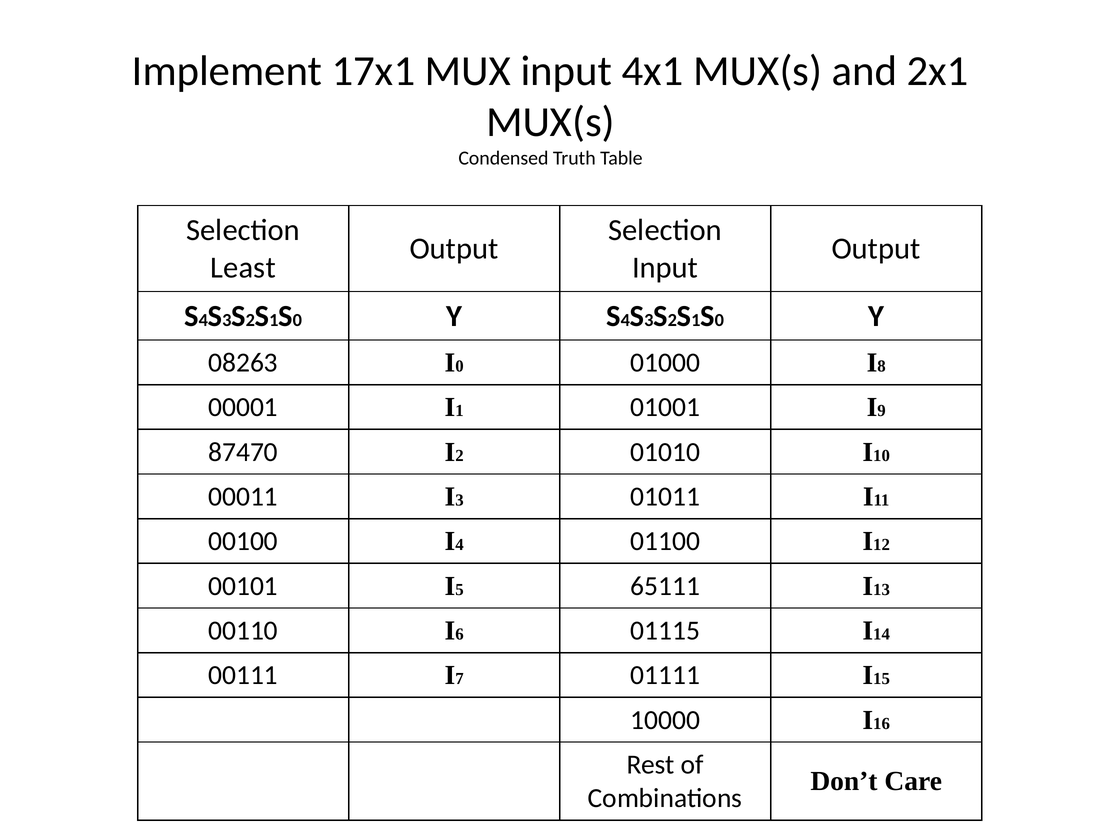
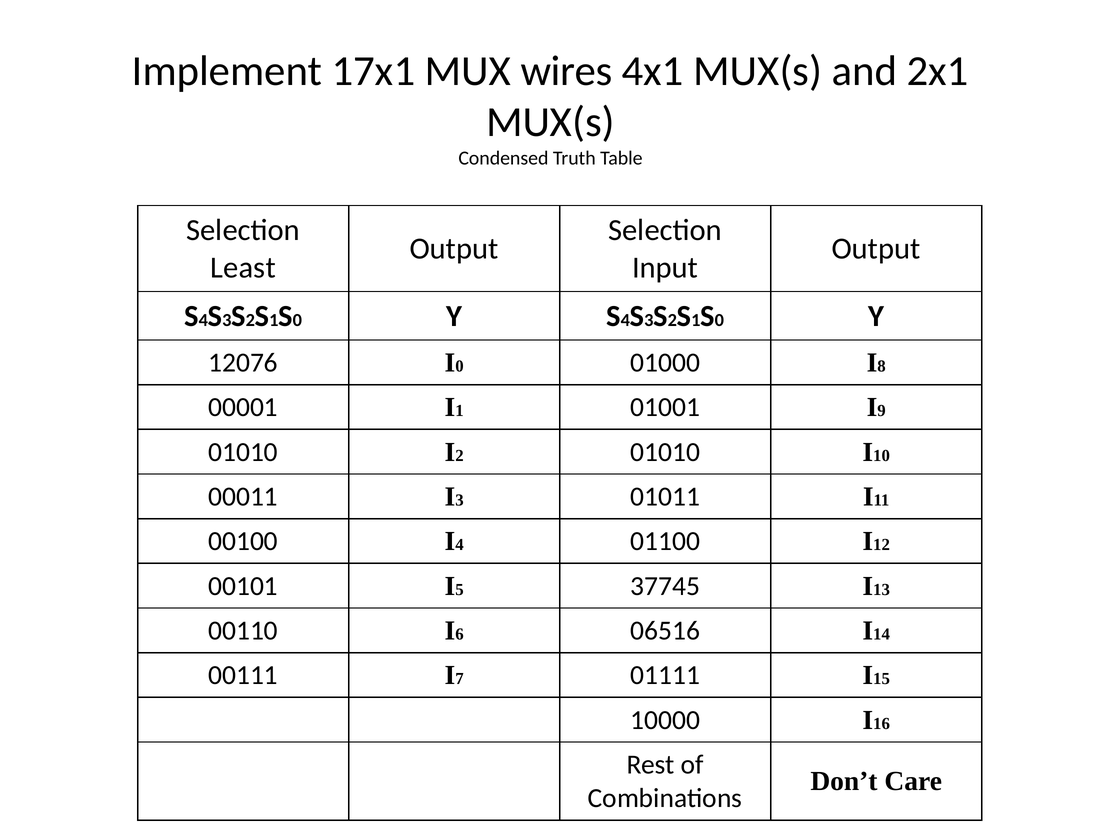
MUX input: input -> wires
08263: 08263 -> 12076
87470 at (243, 452): 87470 -> 01010
65111: 65111 -> 37745
01115: 01115 -> 06516
